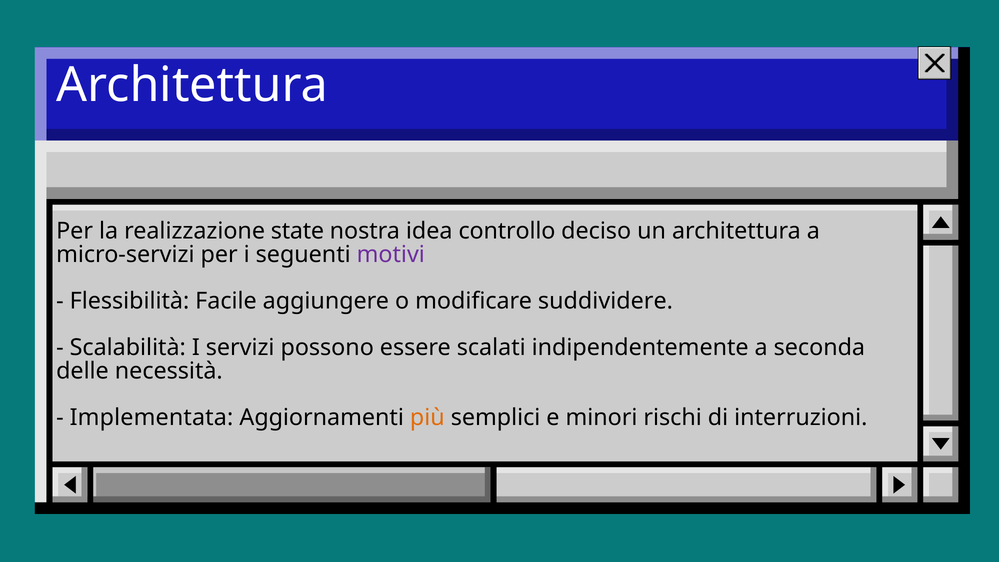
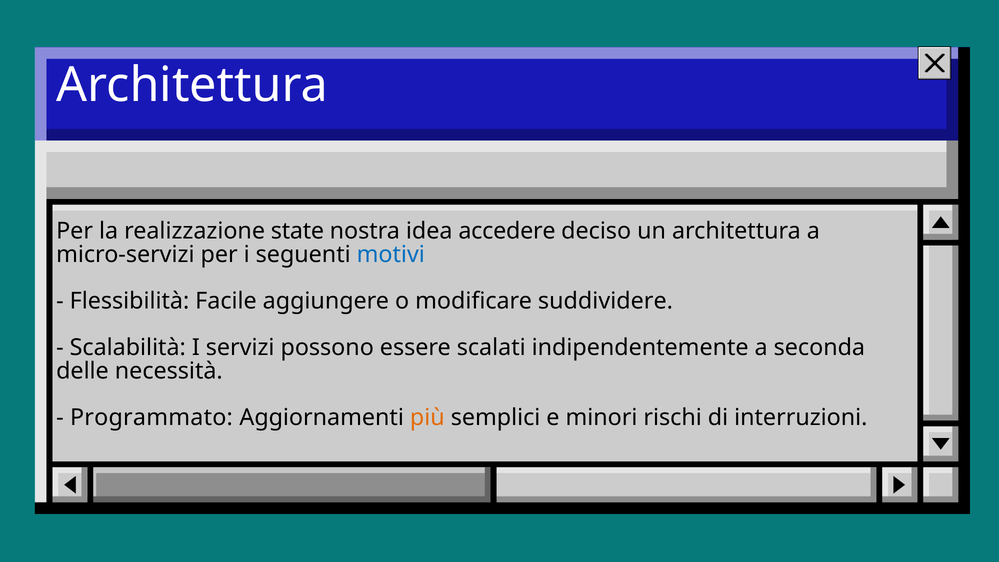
controllo: controllo -> accedere
motivi colour: purple -> blue
Implementata: Implementata -> Programmato
